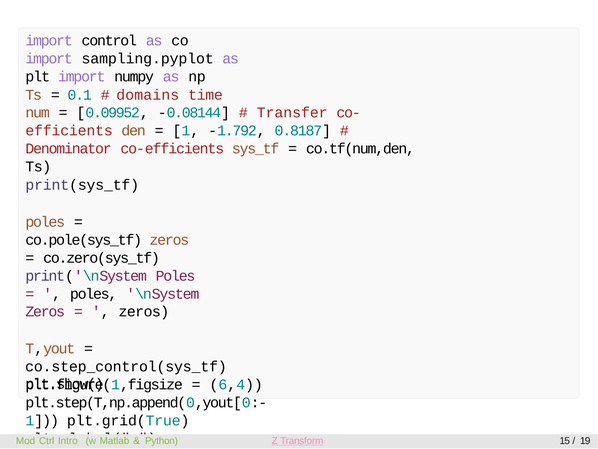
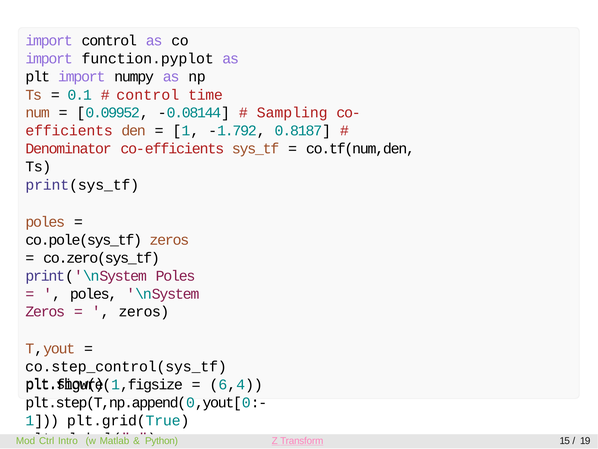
sampling.pyplot: sampling.pyplot -> function.pyplot
domains at (148, 95): domains -> control
Transfer: Transfer -> Sampling
